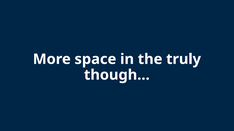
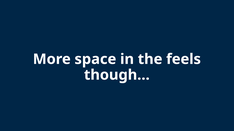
truly: truly -> feels
